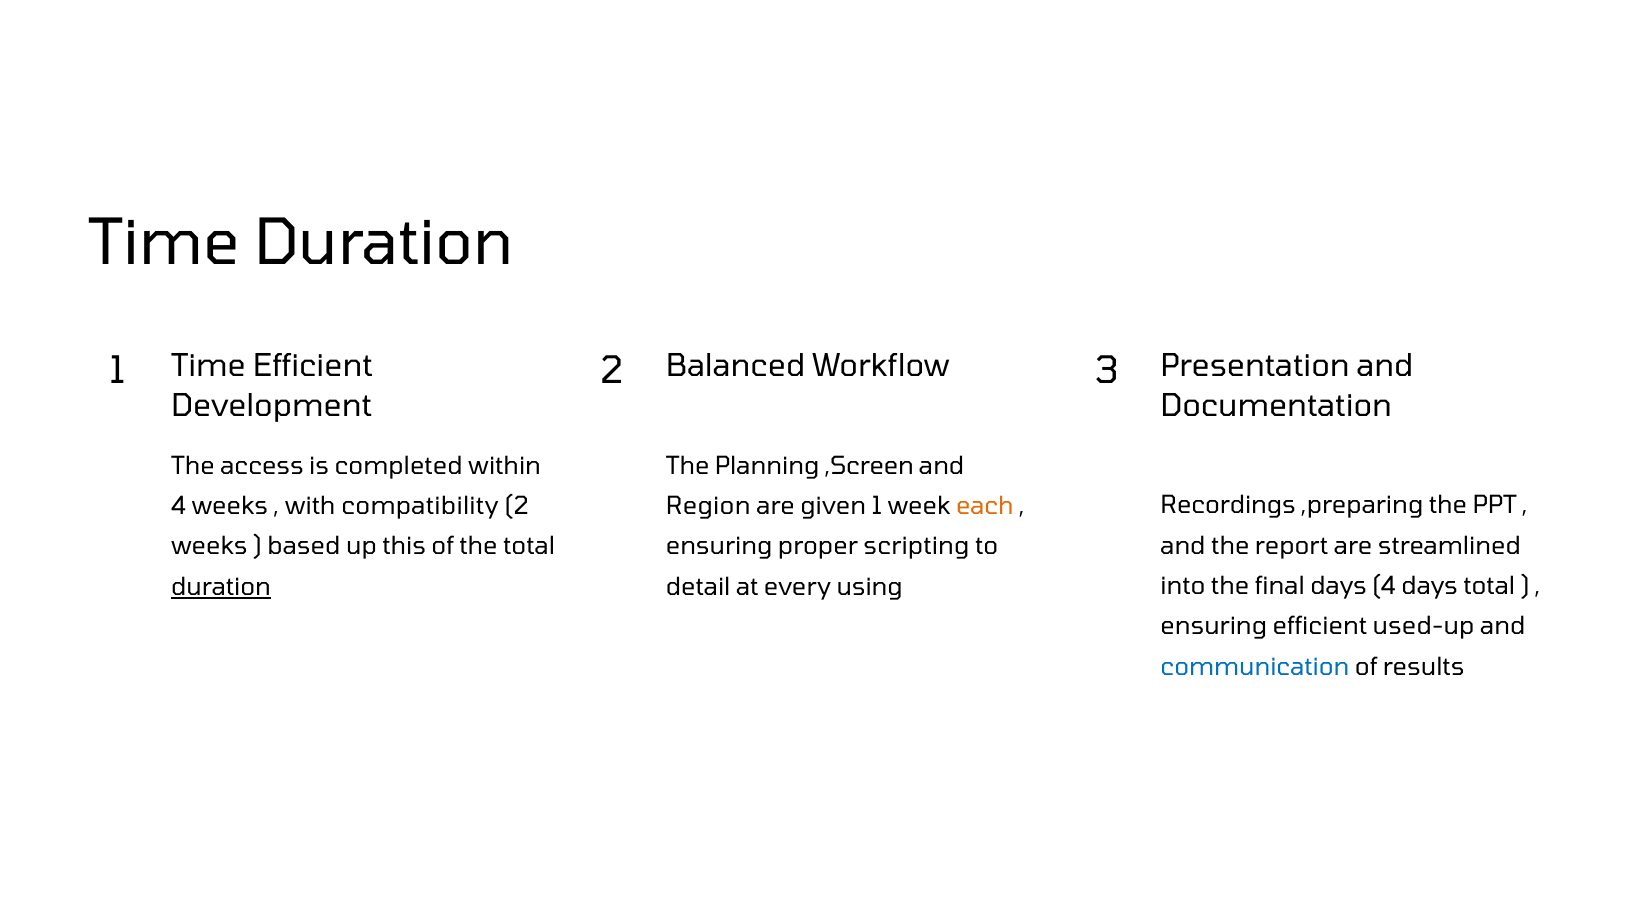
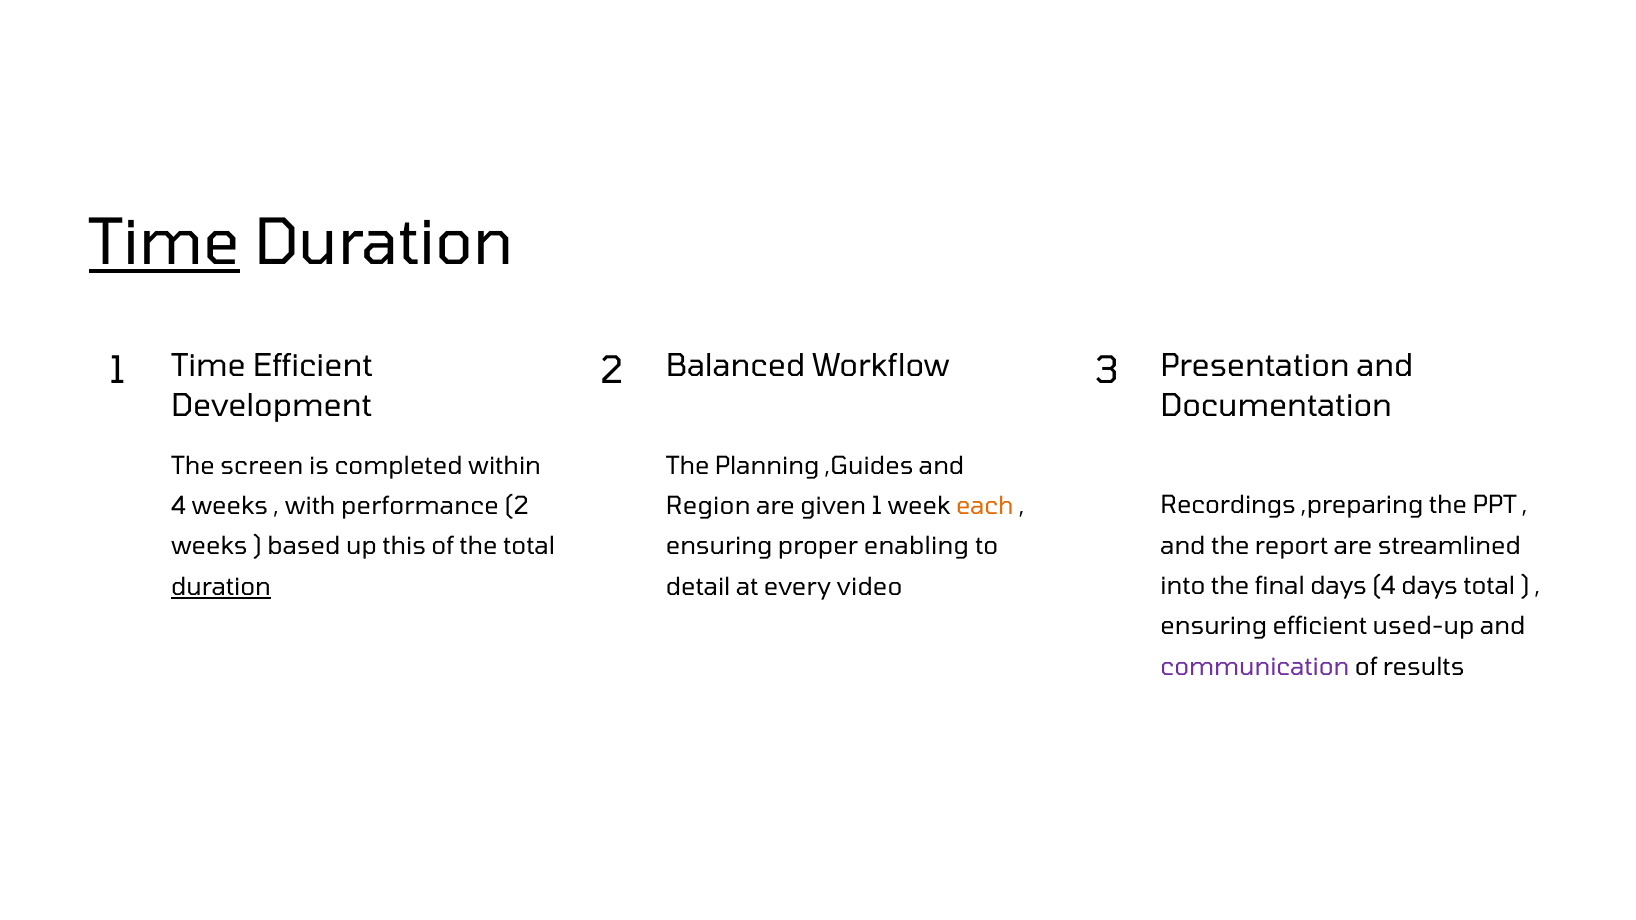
Time at (165, 244) underline: none -> present
access: access -> screen
,Screen: ,Screen -> ,Guides
compatibility: compatibility -> performance
scripting: scripting -> enabling
using: using -> video
communication colour: blue -> purple
